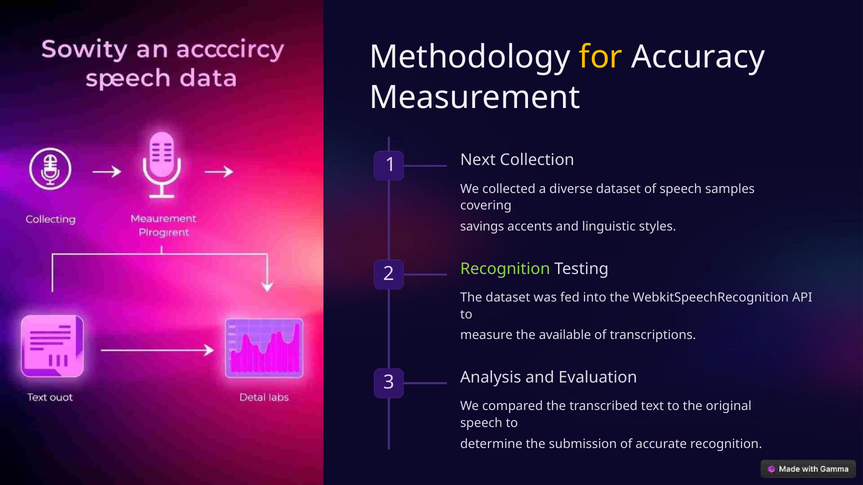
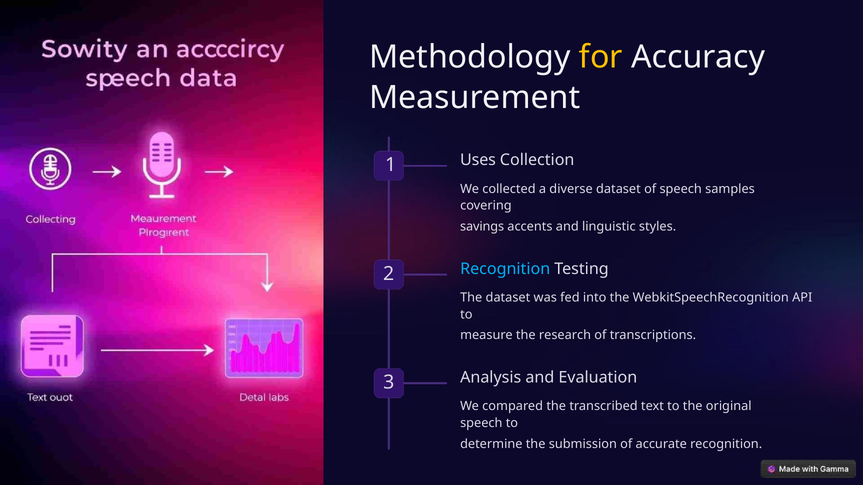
Next: Next -> Uses
Recognition at (505, 269) colour: light green -> light blue
available: available -> research
